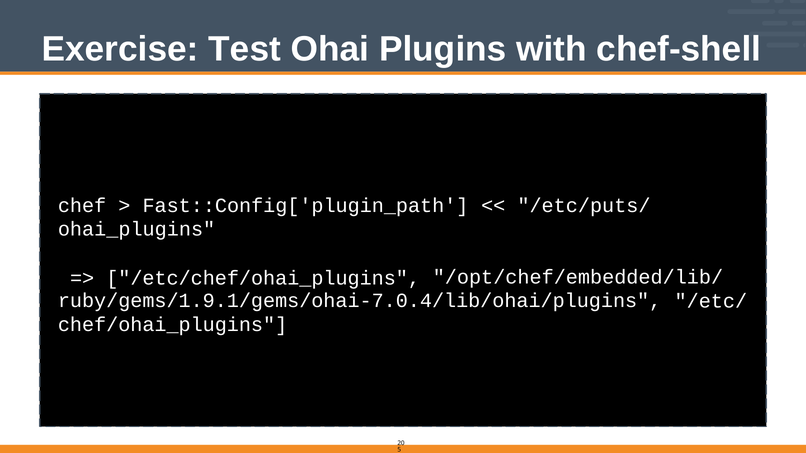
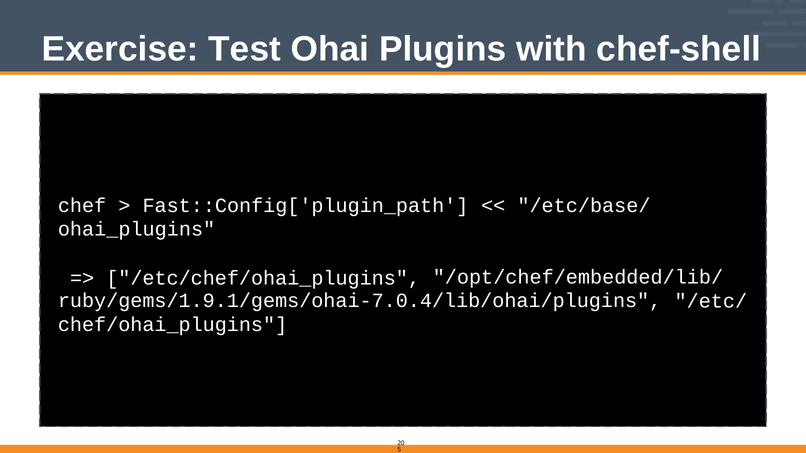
/etc/puts/: /etc/puts/ -> /etc/base/
